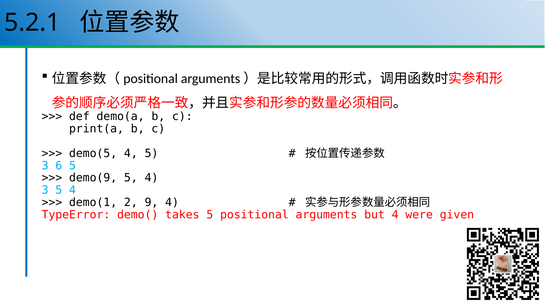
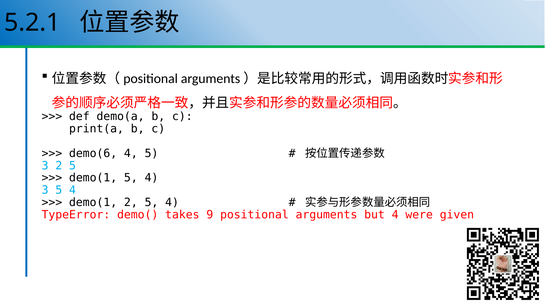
demo(5: demo(5 -> demo(6
3 6: 6 -> 2
demo(9 at (93, 178): demo(9 -> demo(1
demo(1 2 9: 9 -> 5
takes 5: 5 -> 9
